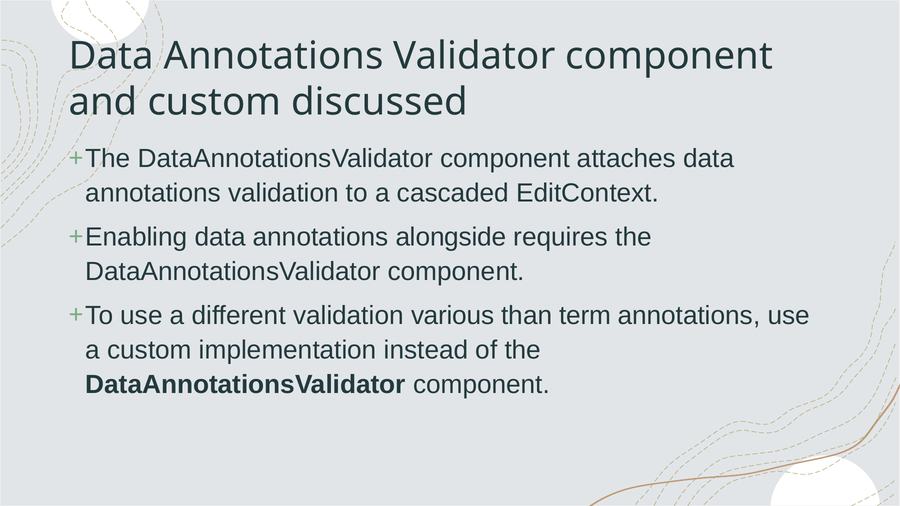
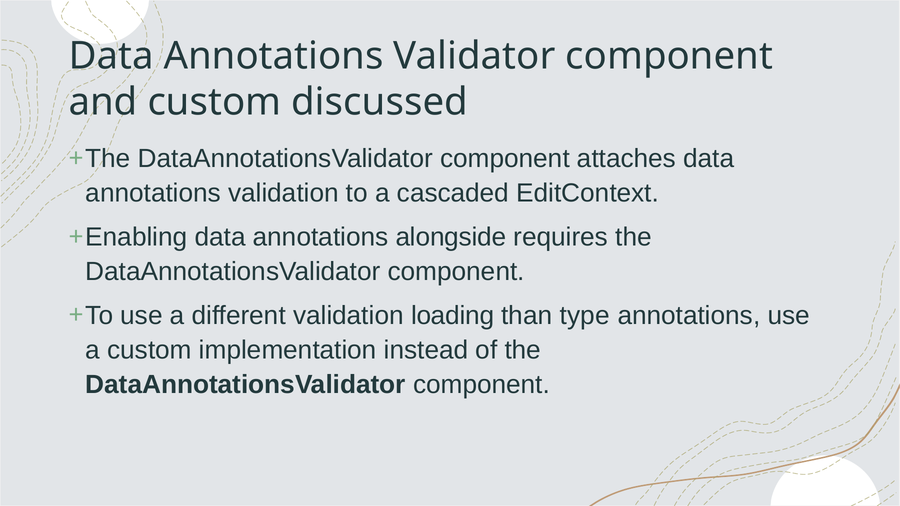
various: various -> loading
term: term -> type
